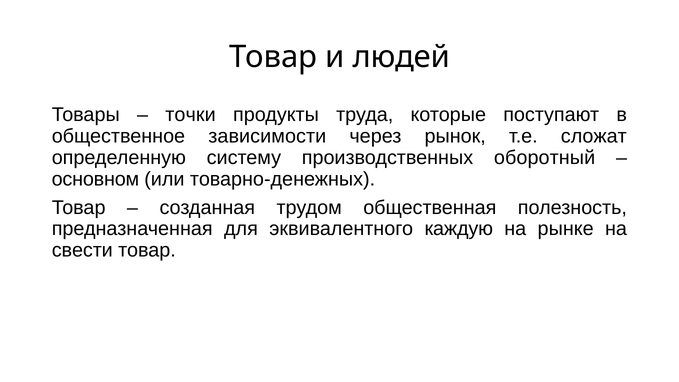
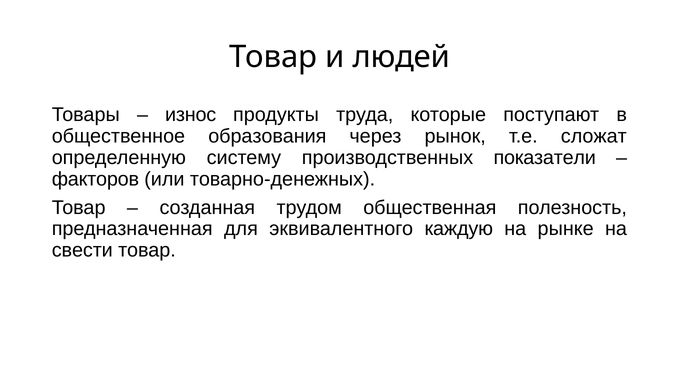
точки: точки -> износ
зависимости: зависимости -> образования
оборотный: оборотный -> показатели
основном: основном -> факторов
